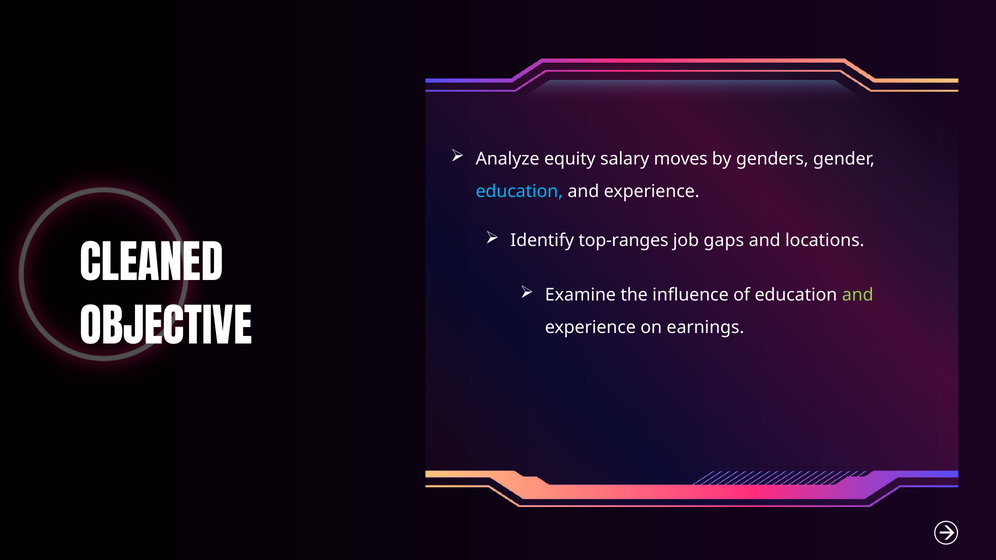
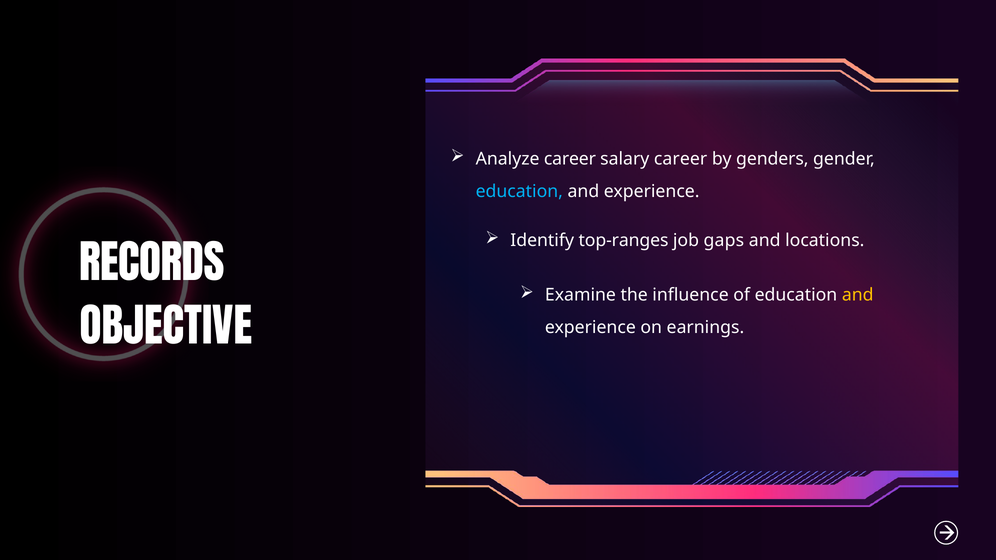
Analyze equity: equity -> career
salary moves: moves -> career
CLEANED: CLEANED -> RECORDS
and at (858, 295) colour: light green -> yellow
